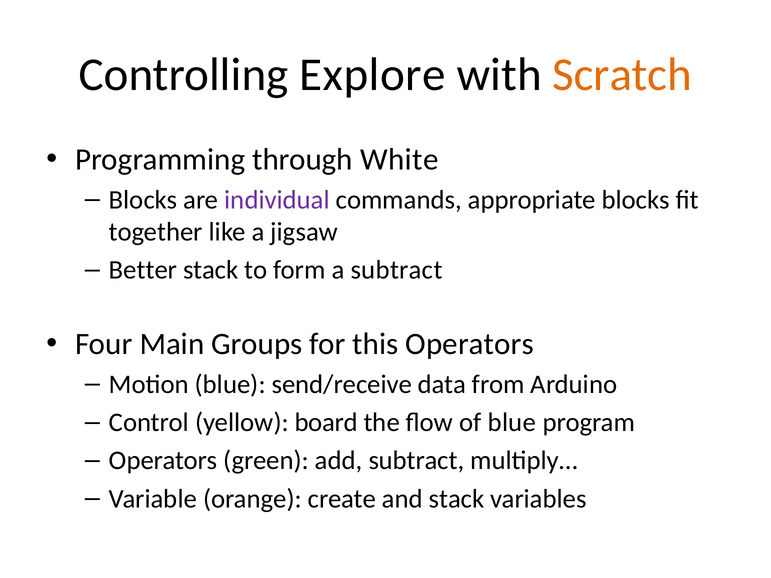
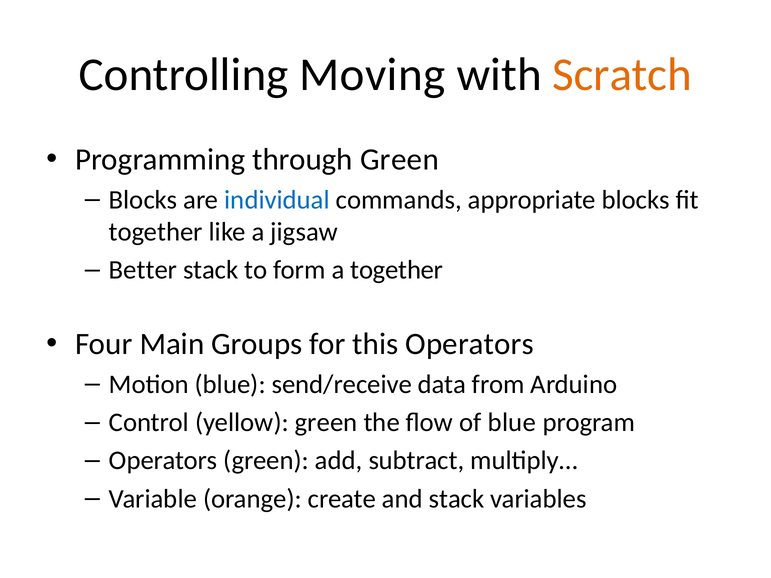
Explore: Explore -> Moving
through White: White -> Green
individual colour: purple -> blue
a subtract: subtract -> together
yellow board: board -> green
